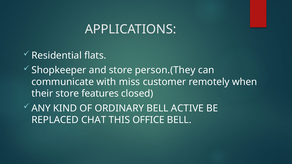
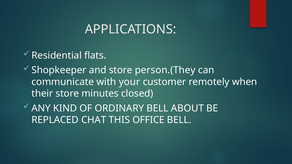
miss: miss -> your
features: features -> minutes
ACTIVE: ACTIVE -> ABOUT
